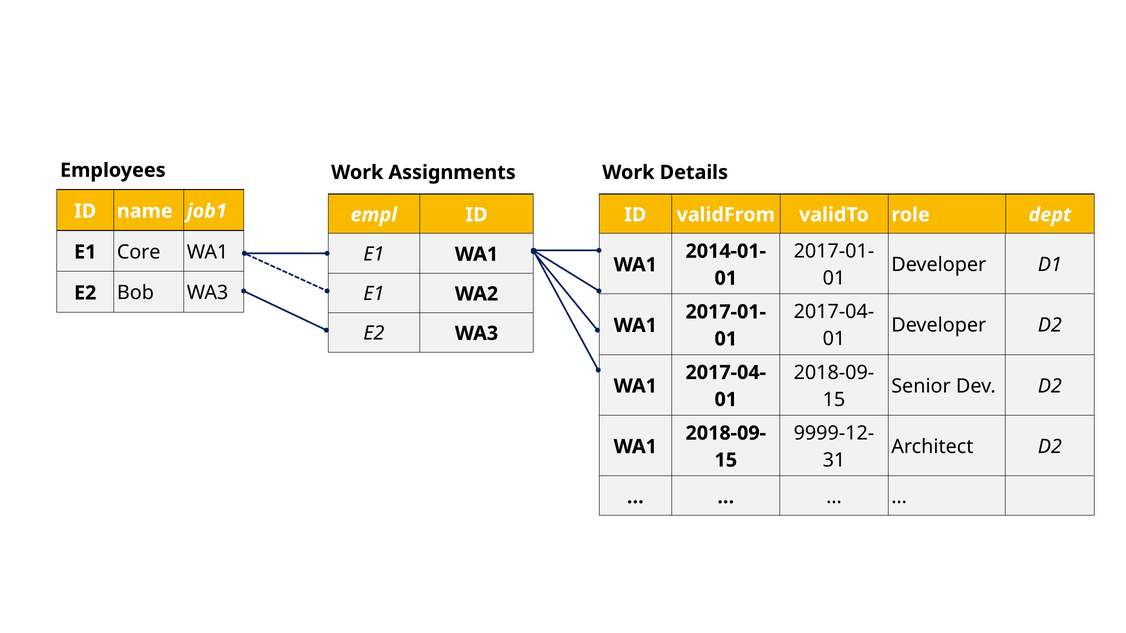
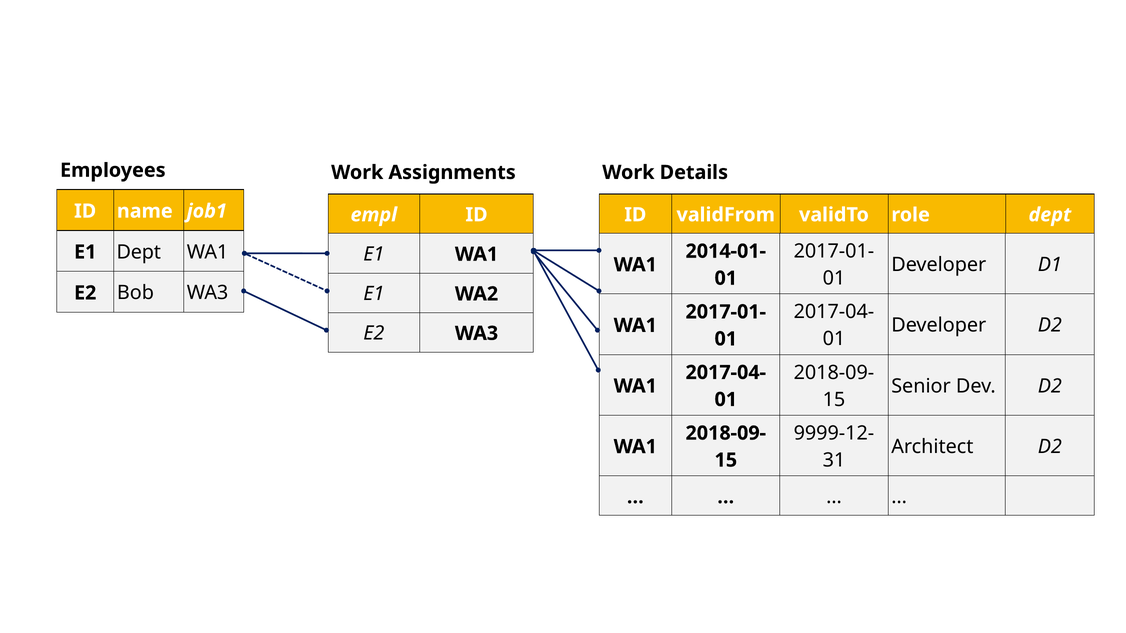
E1 Core: Core -> Dept
